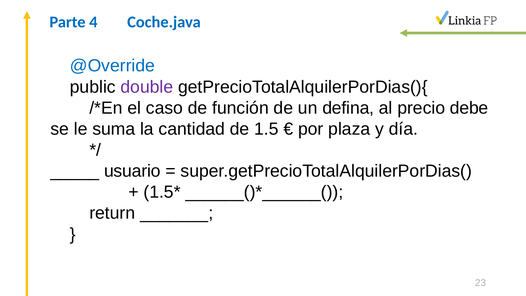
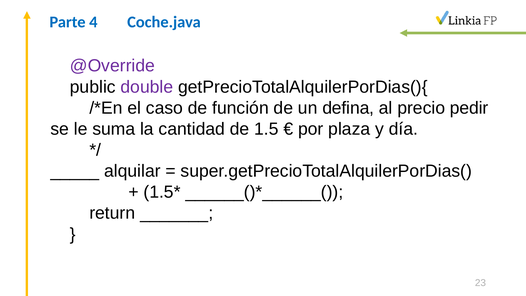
@Override colour: blue -> purple
debe: debe -> pedir
usuario: usuario -> alquilar
